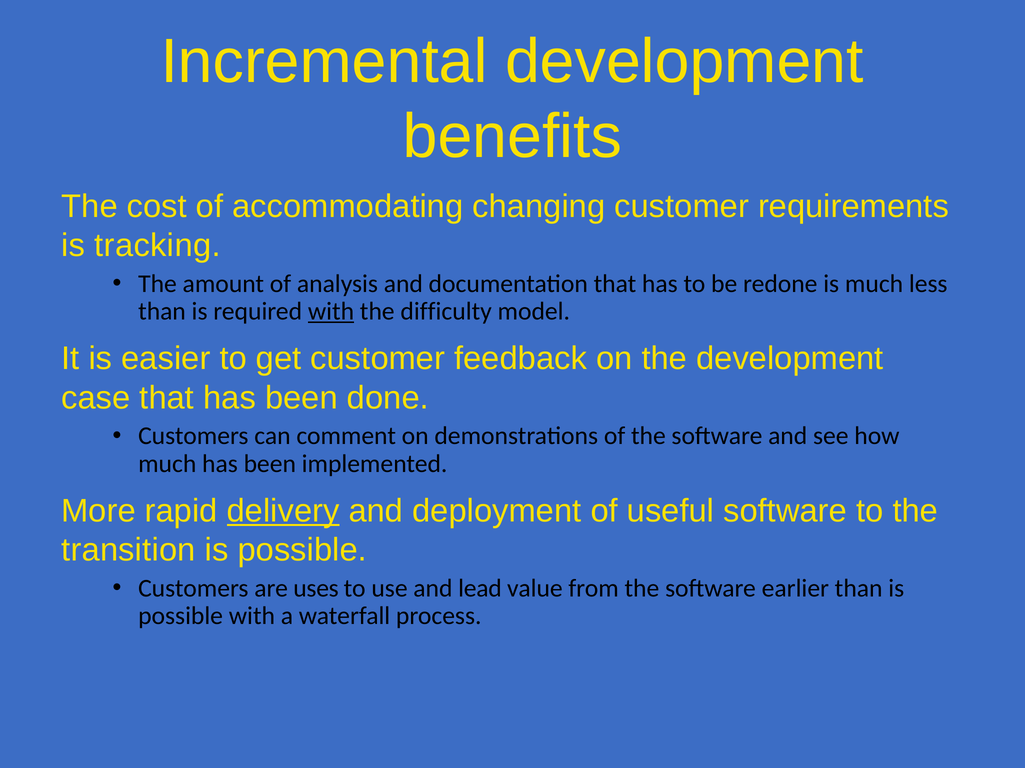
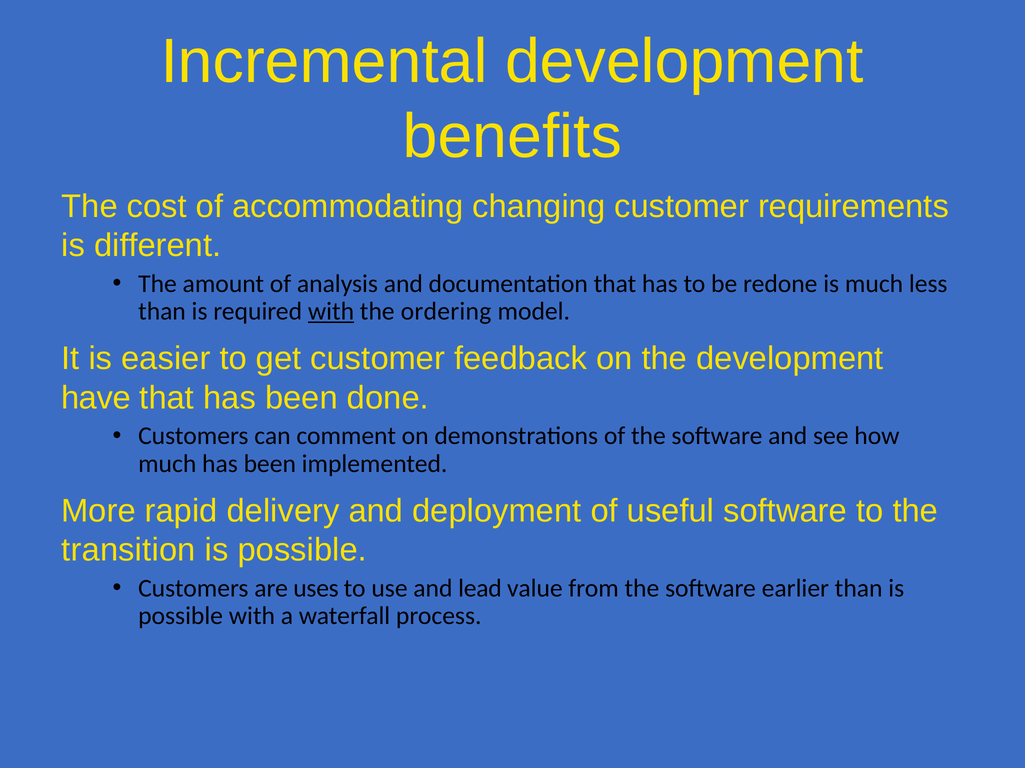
tracking: tracking -> different
difficulty: difficulty -> ordering
case: case -> have
delivery underline: present -> none
